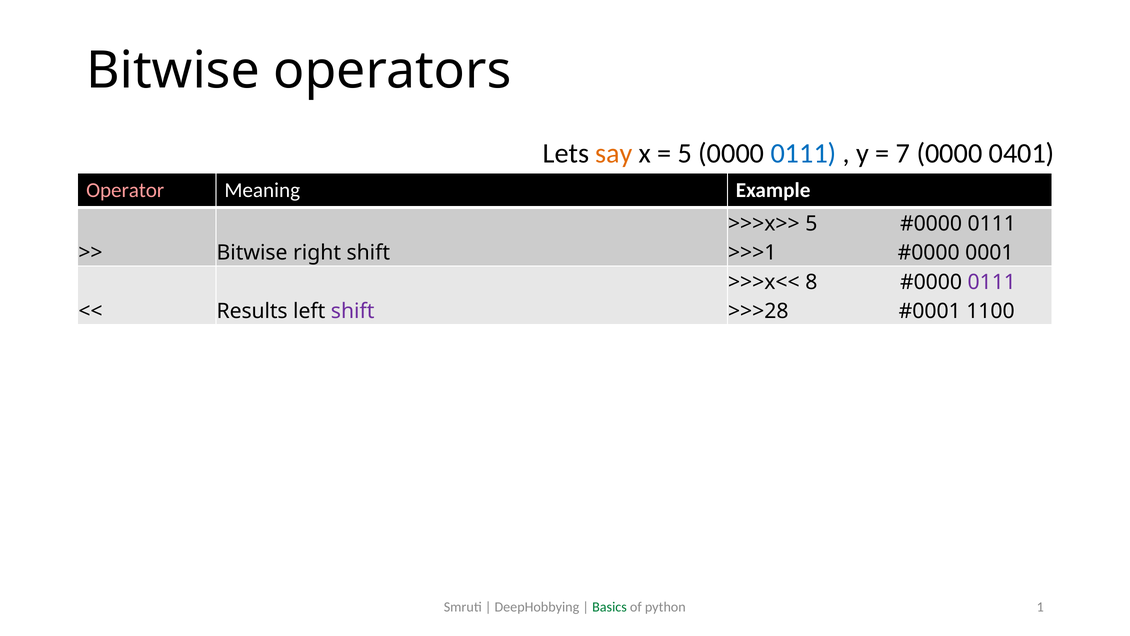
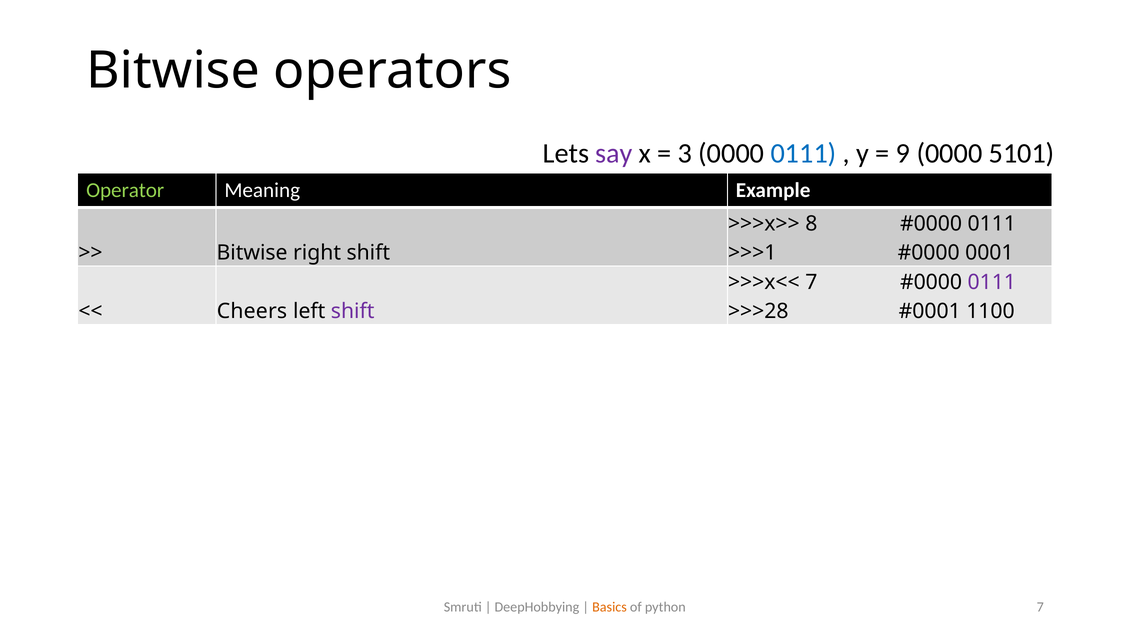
say colour: orange -> purple
5 at (685, 153): 5 -> 3
7: 7 -> 9
0401: 0401 -> 5101
Operator colour: pink -> light green
>>>x>> 5: 5 -> 8
>>>x<< 8: 8 -> 7
Results: Results -> Cheers
Basics colour: green -> orange
python 1: 1 -> 7
